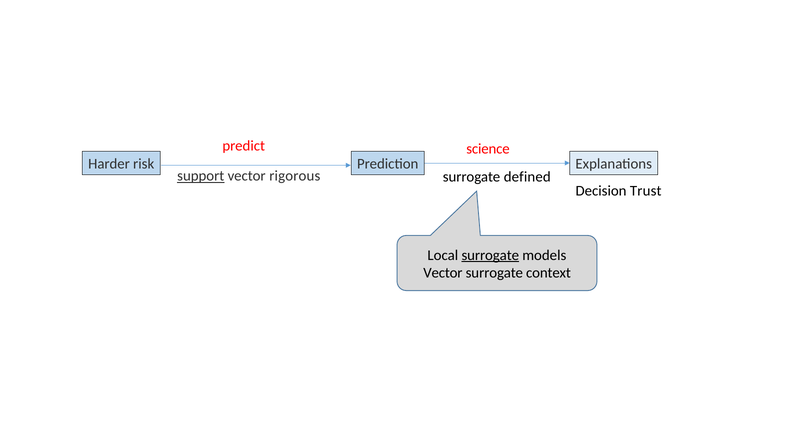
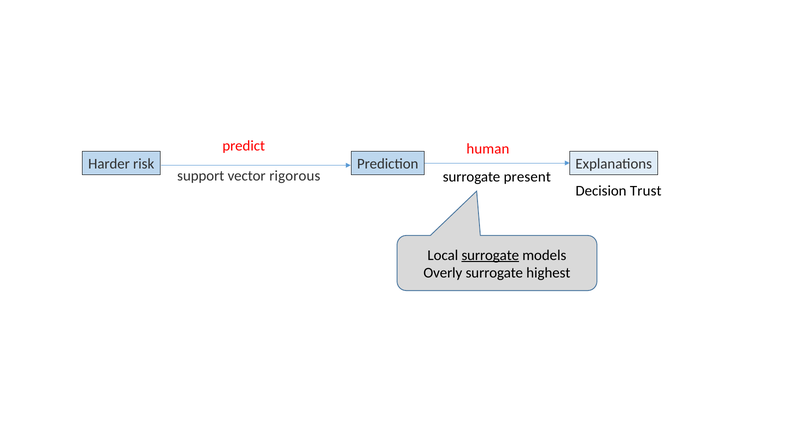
science: science -> human
support underline: present -> none
defined: defined -> present
Vector at (443, 273): Vector -> Overly
context: context -> highest
